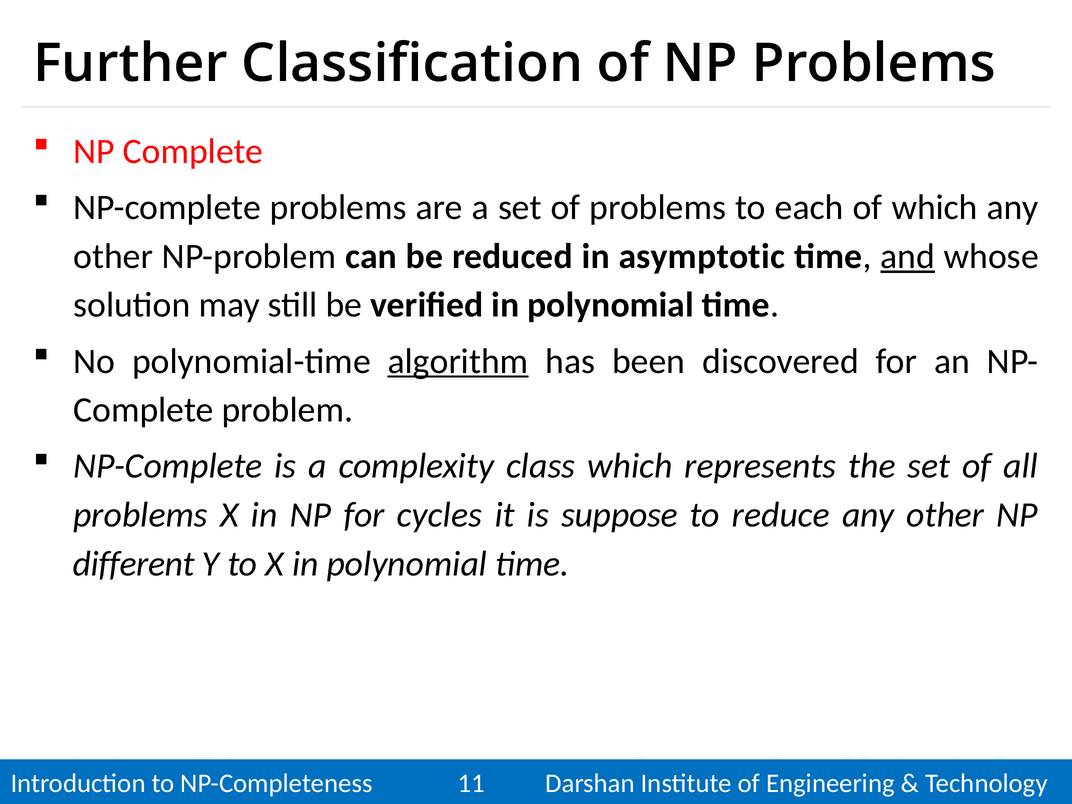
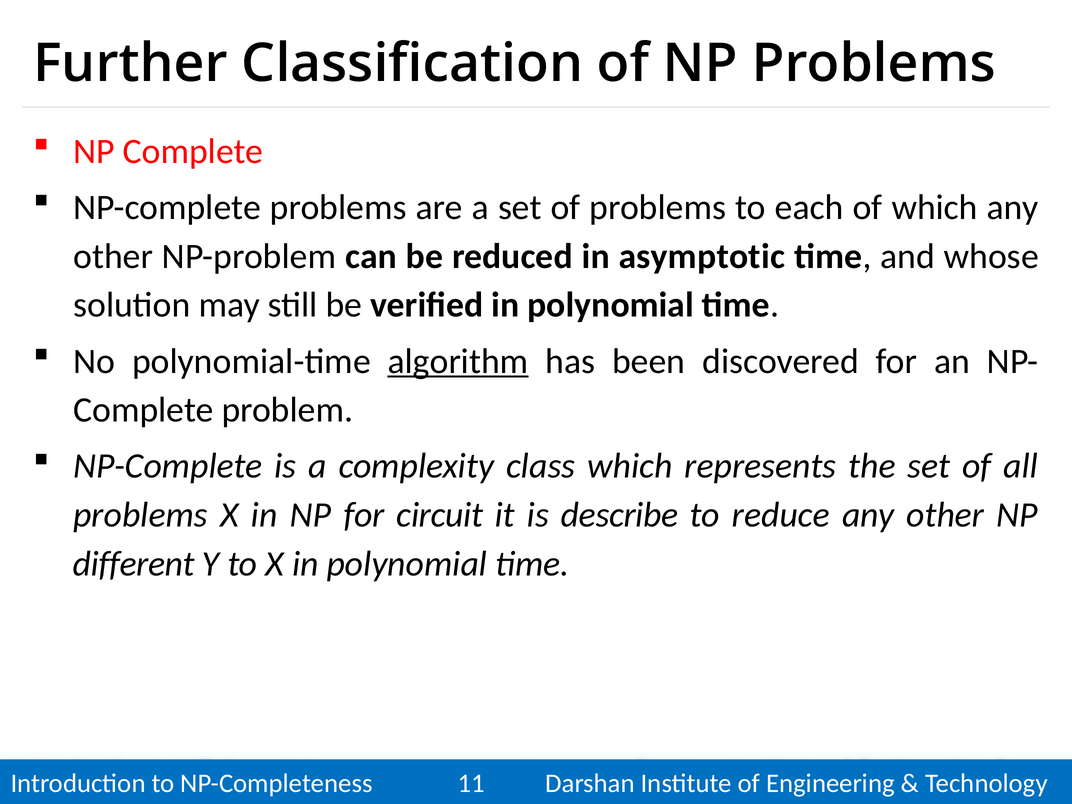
and underline: present -> none
cycles: cycles -> circuit
suppose: suppose -> describe
